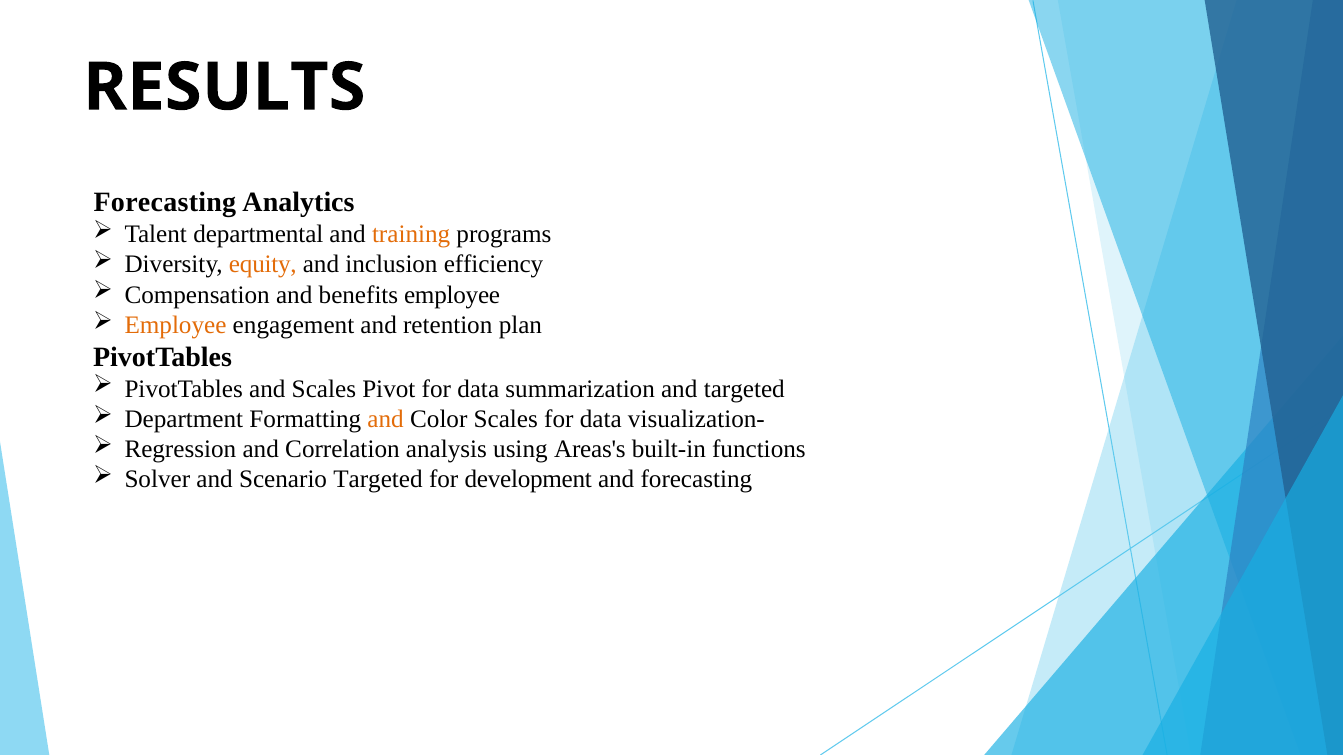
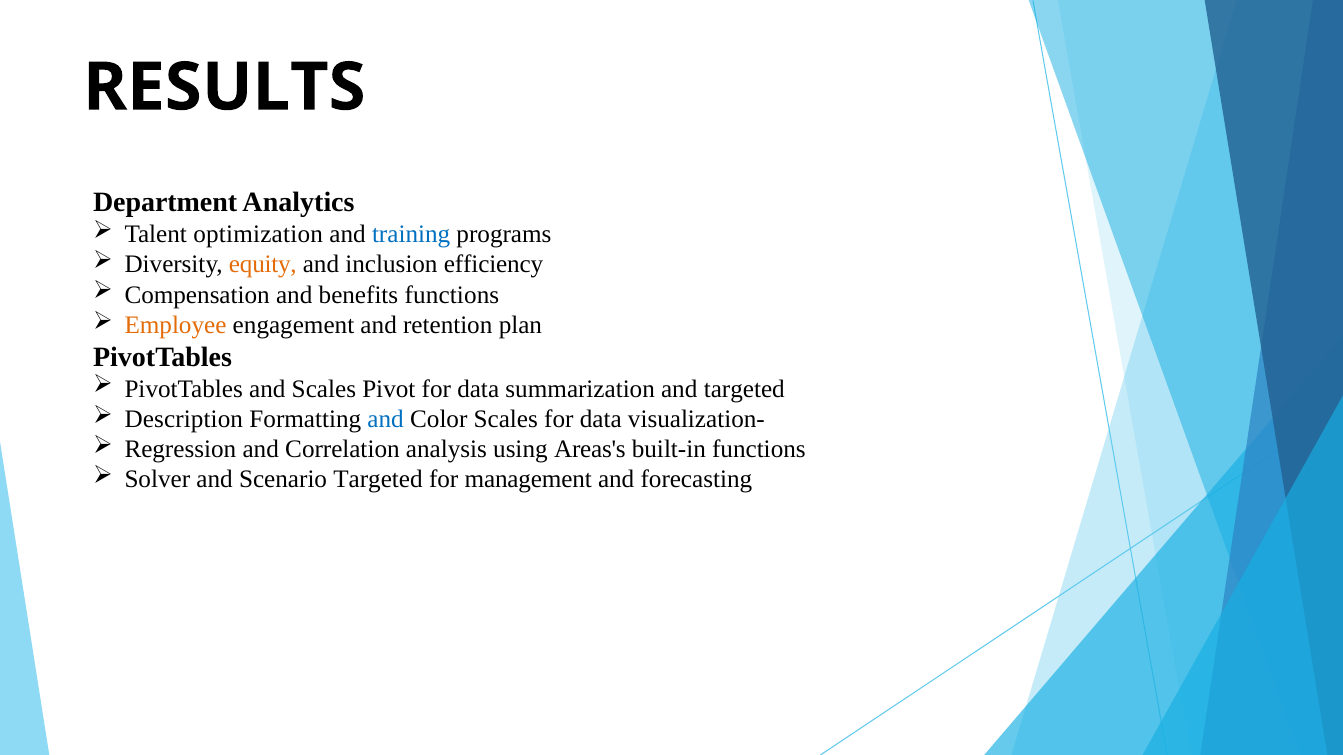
Forecasting at (165, 203): Forecasting -> Department
departmental: departmental -> optimization
training colour: orange -> blue
benefits employee: employee -> functions
Department: Department -> Description
and at (386, 419) colour: orange -> blue
development: development -> management
